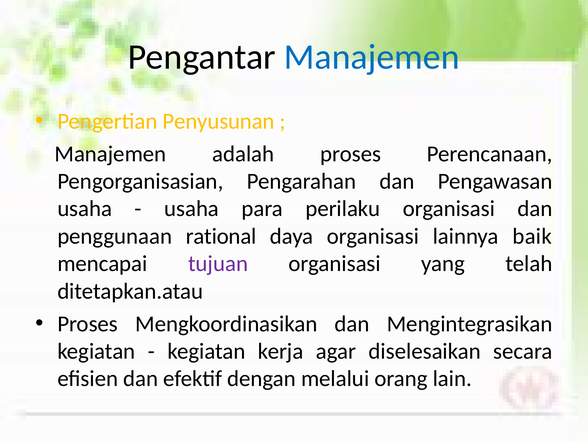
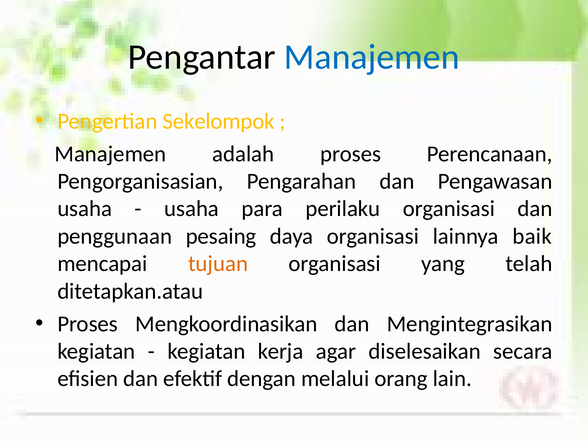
Penyusunan: Penyusunan -> Sekelompok
rational: rational -> pesaing
tujuan colour: purple -> orange
